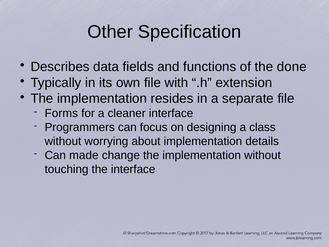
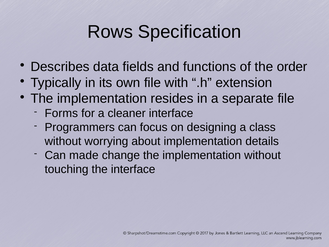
Other: Other -> Rows
done: done -> order
